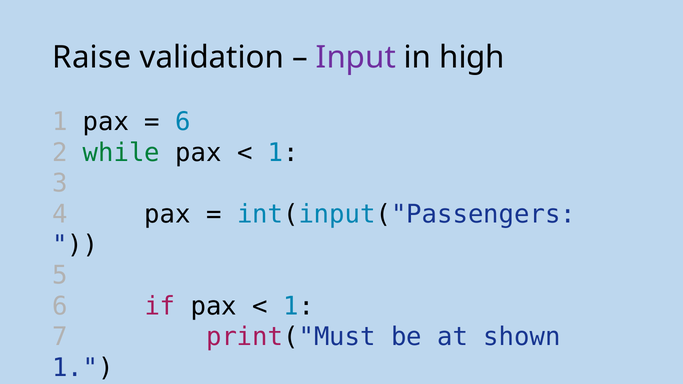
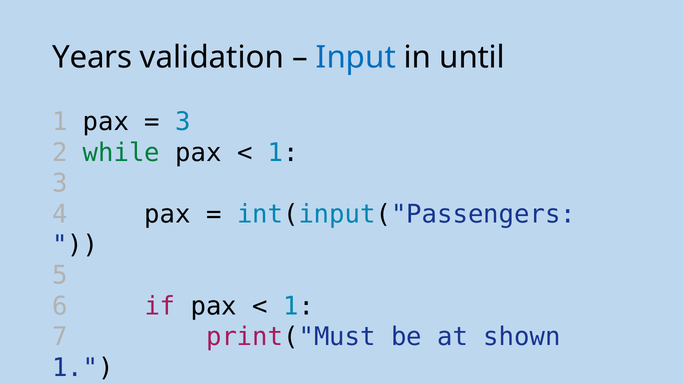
Raise: Raise -> Years
Input colour: purple -> blue
high: high -> until
6 at (183, 122): 6 -> 3
